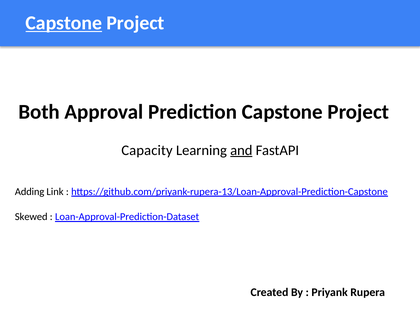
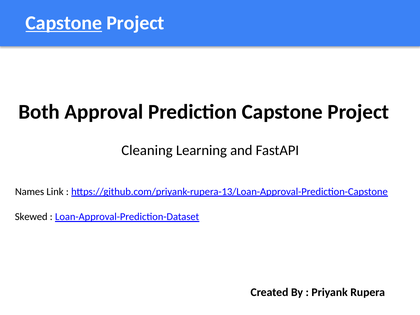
Capacity: Capacity -> Cleaning
and underline: present -> none
Adding: Adding -> Names
